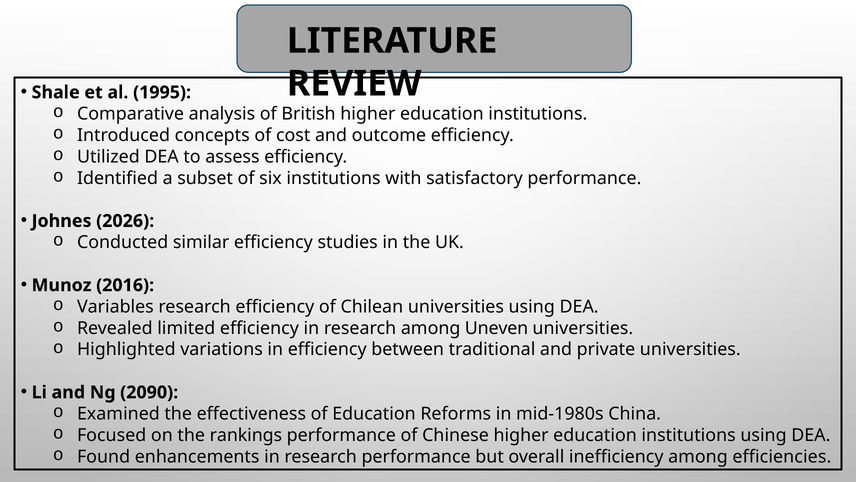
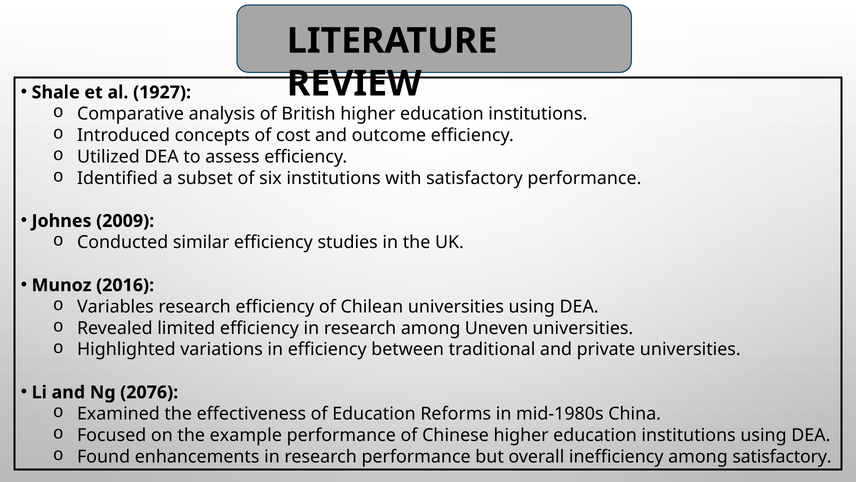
1995: 1995 -> 1927
2026: 2026 -> 2009
2090: 2090 -> 2076
rankings: rankings -> example
among efficiencies: efficiencies -> satisfactory
